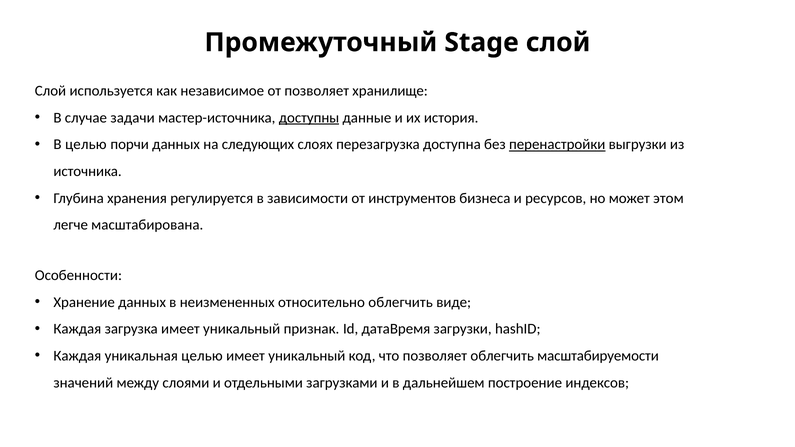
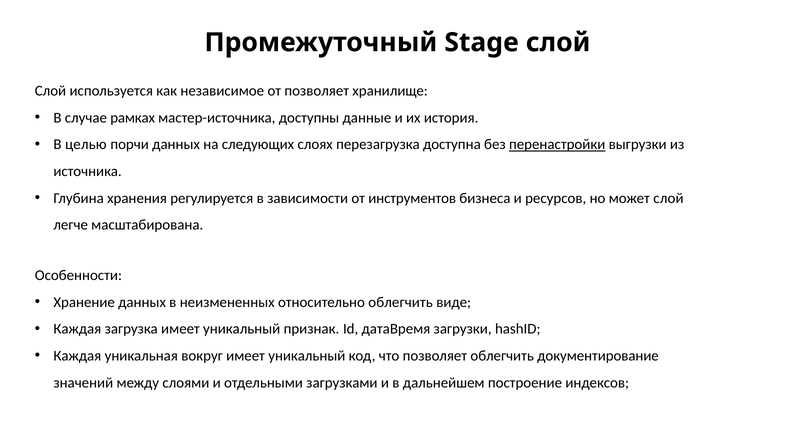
задачи: задачи -> рамках
доступны underline: present -> none
может этом: этом -> слой
уникальная целью: целью -> вокруг
масштабируемости: масштабируемости -> документирование
